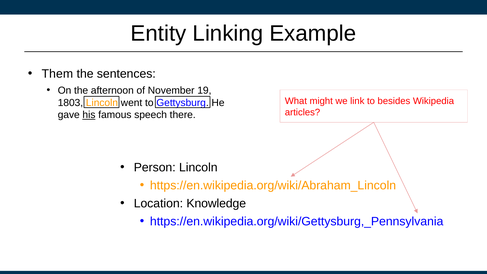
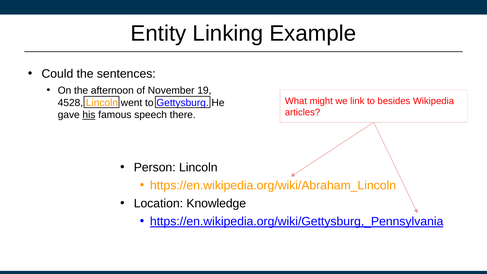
Them: Them -> Could
1803: 1803 -> 4528
https://en.wikipedia.org/wiki/Gettysburg,_Pennsylvania underline: none -> present
